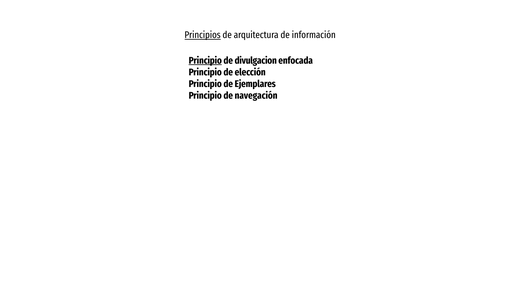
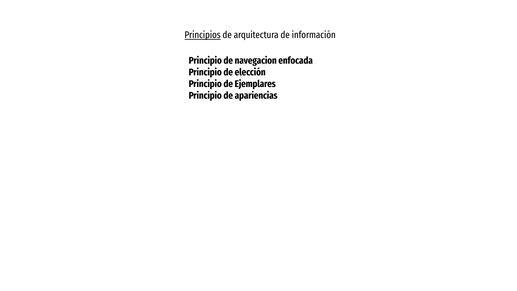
Principio at (205, 61) underline: present -> none
divulgacion: divulgacion -> navegacion
navegación: navegación -> apariencias
